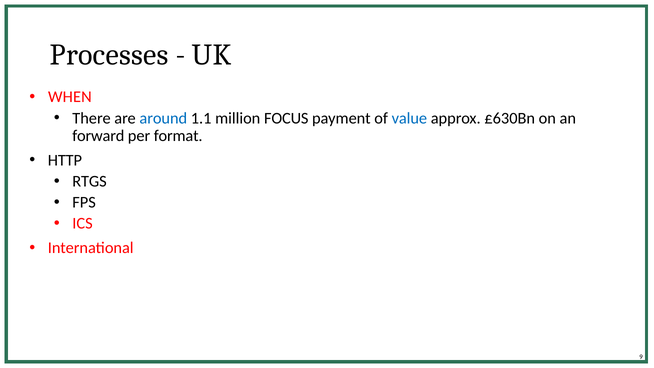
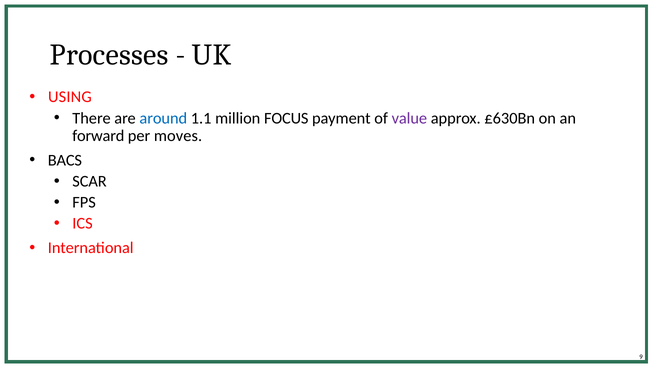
WHEN: WHEN -> USING
value colour: blue -> purple
format: format -> moves
HTTP: HTTP -> BACS
RTGS: RTGS -> SCAR
